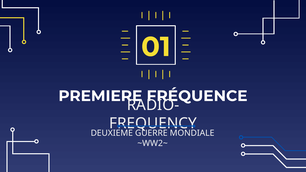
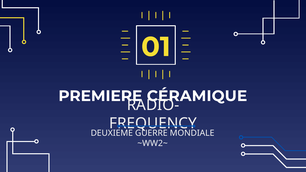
FRÉQUENCE: FRÉQUENCE -> CÉRAMIQUE
